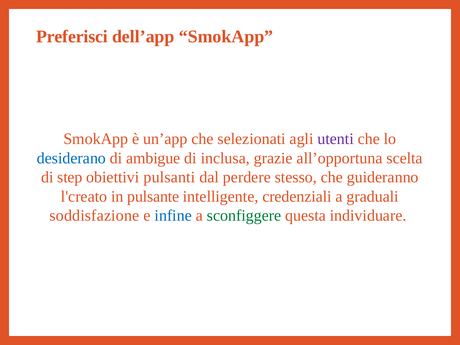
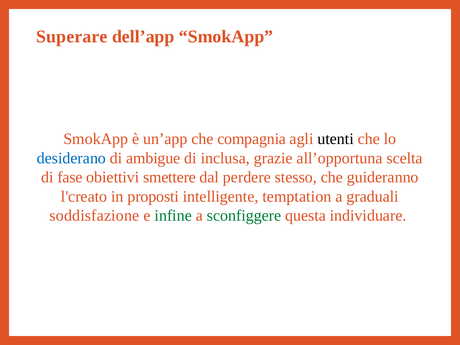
Preferisci: Preferisci -> Superare
selezionati: selezionati -> compagnia
utenti colour: purple -> black
step: step -> fase
pulsanti: pulsanti -> smettere
pulsante: pulsante -> proposti
credenziali: credenziali -> temptation
infine colour: blue -> green
